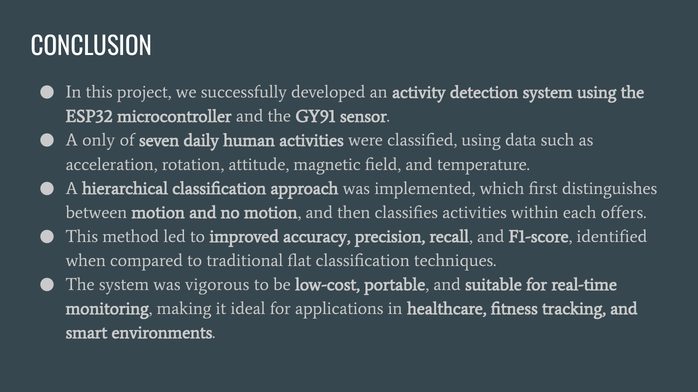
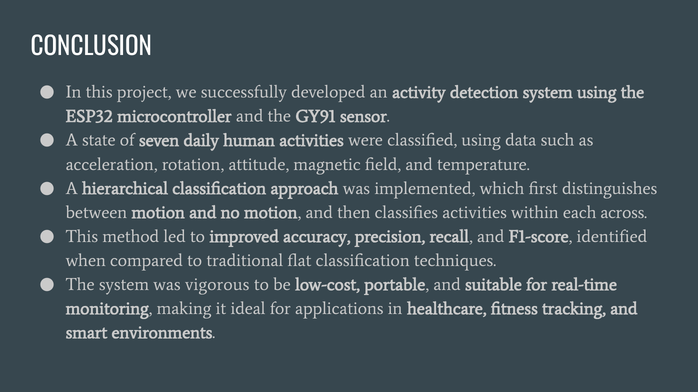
only: only -> state
offers: offers -> across
